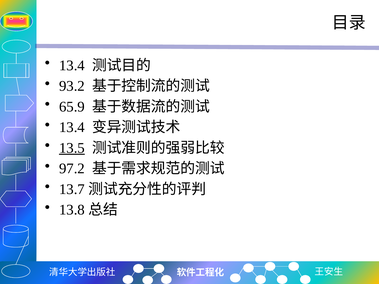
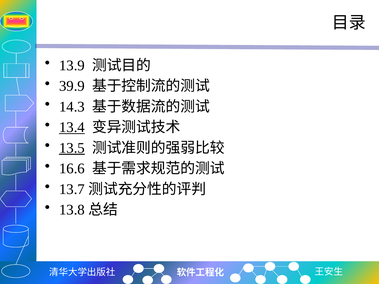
13.4 at (72, 65): 13.4 -> 13.9
93.2: 93.2 -> 39.9
65.9: 65.9 -> 14.3
13.4 at (72, 127) underline: none -> present
97.2: 97.2 -> 16.6
